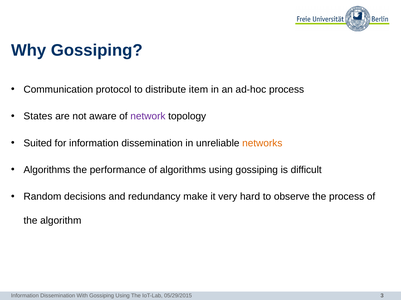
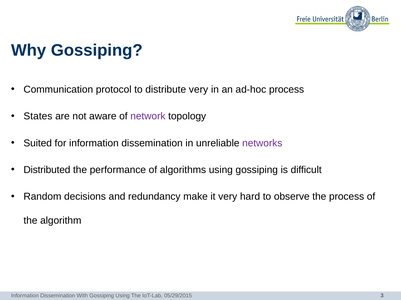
distribute item: item -> very
networks colour: orange -> purple
Algorithms at (47, 170): Algorithms -> Distributed
